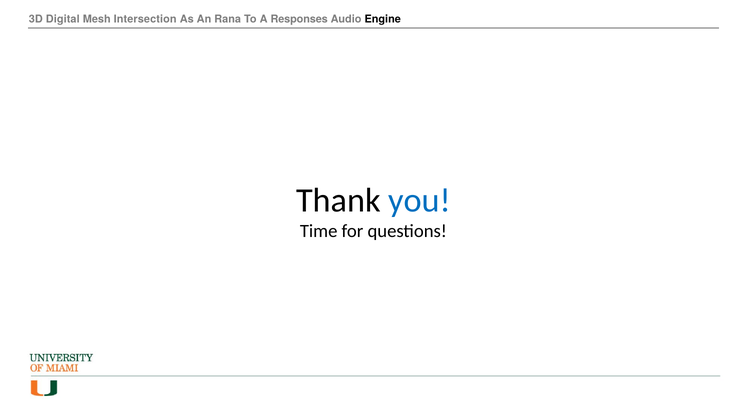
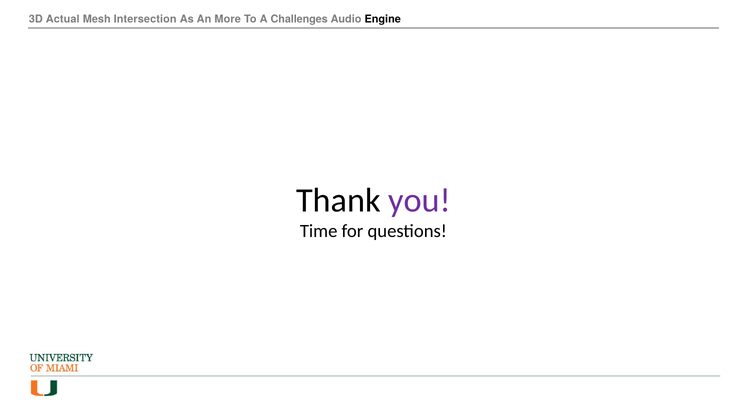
Digital: Digital -> Actual
Rana: Rana -> More
Responses: Responses -> Challenges
you colour: blue -> purple
